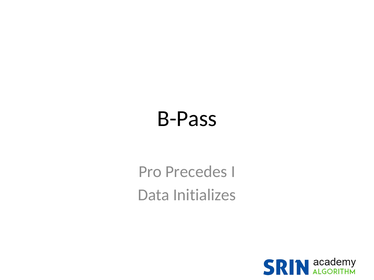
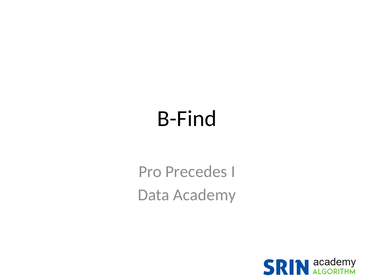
B-Pass: B-Pass -> B-Find
Initializes: Initializes -> Academy
